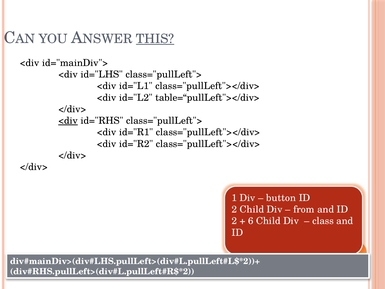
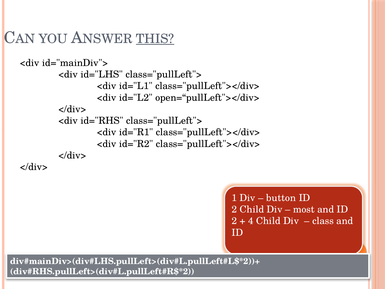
table=“pullLeft"></div>: table=“pullLeft"></div> -> open=“pullLeft"></div>
<div at (68, 121) underline: present -> none
from: from -> most
6: 6 -> 4
